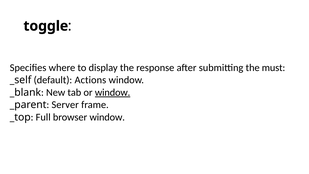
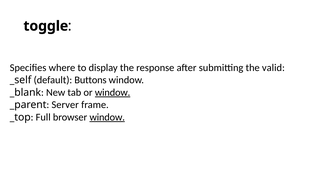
must: must -> valid
Actions: Actions -> Buttons
window at (107, 117) underline: none -> present
